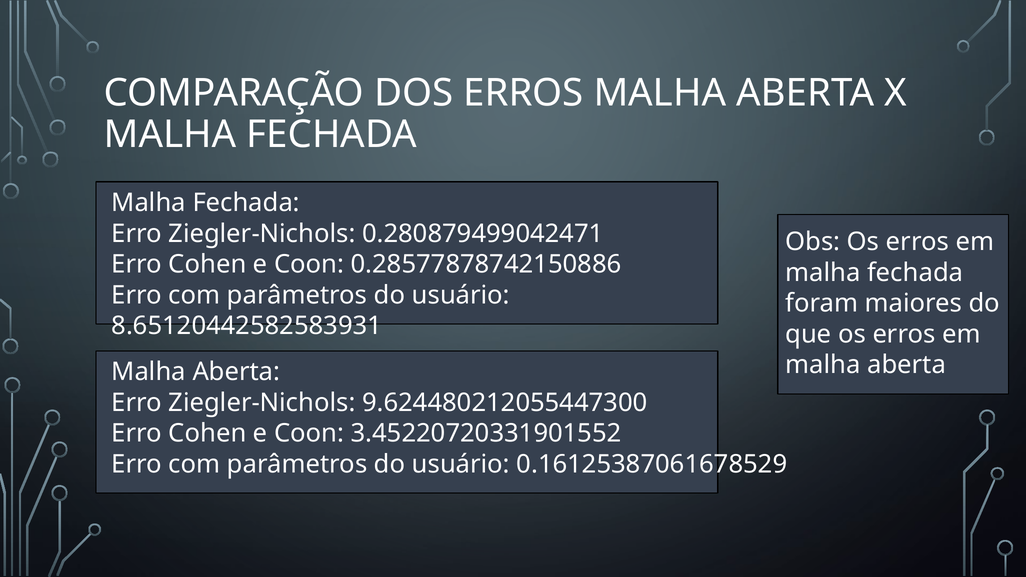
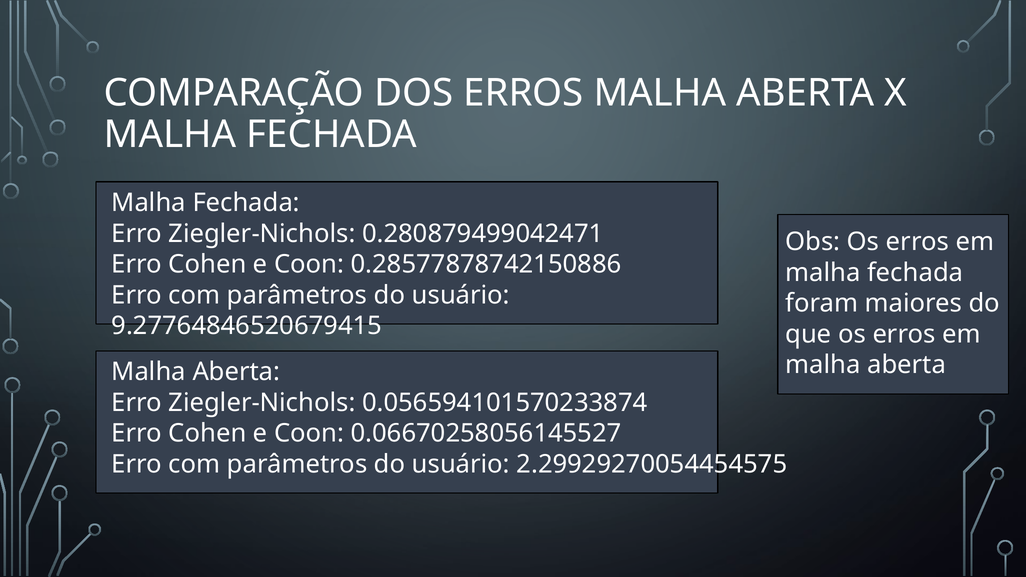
8.65120442582583931: 8.65120442582583931 -> 9.27764846520679415
9.624480212055447300: 9.624480212055447300 -> 0.056594101570233874
3.45220720331901552: 3.45220720331901552 -> 0.06670258056145527
0.16125387061678529: 0.16125387061678529 -> 2.29929270054454575
